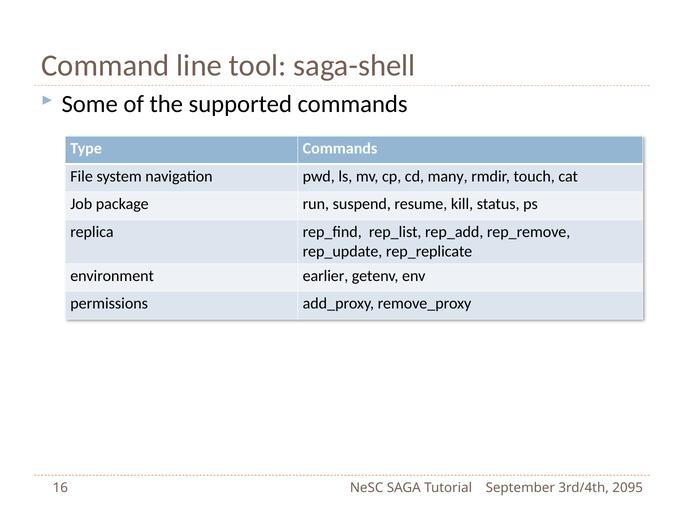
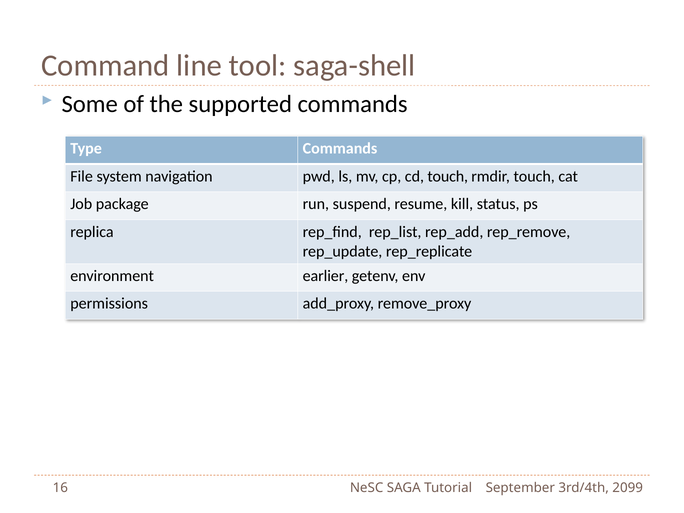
cd many: many -> touch
2095: 2095 -> 2099
